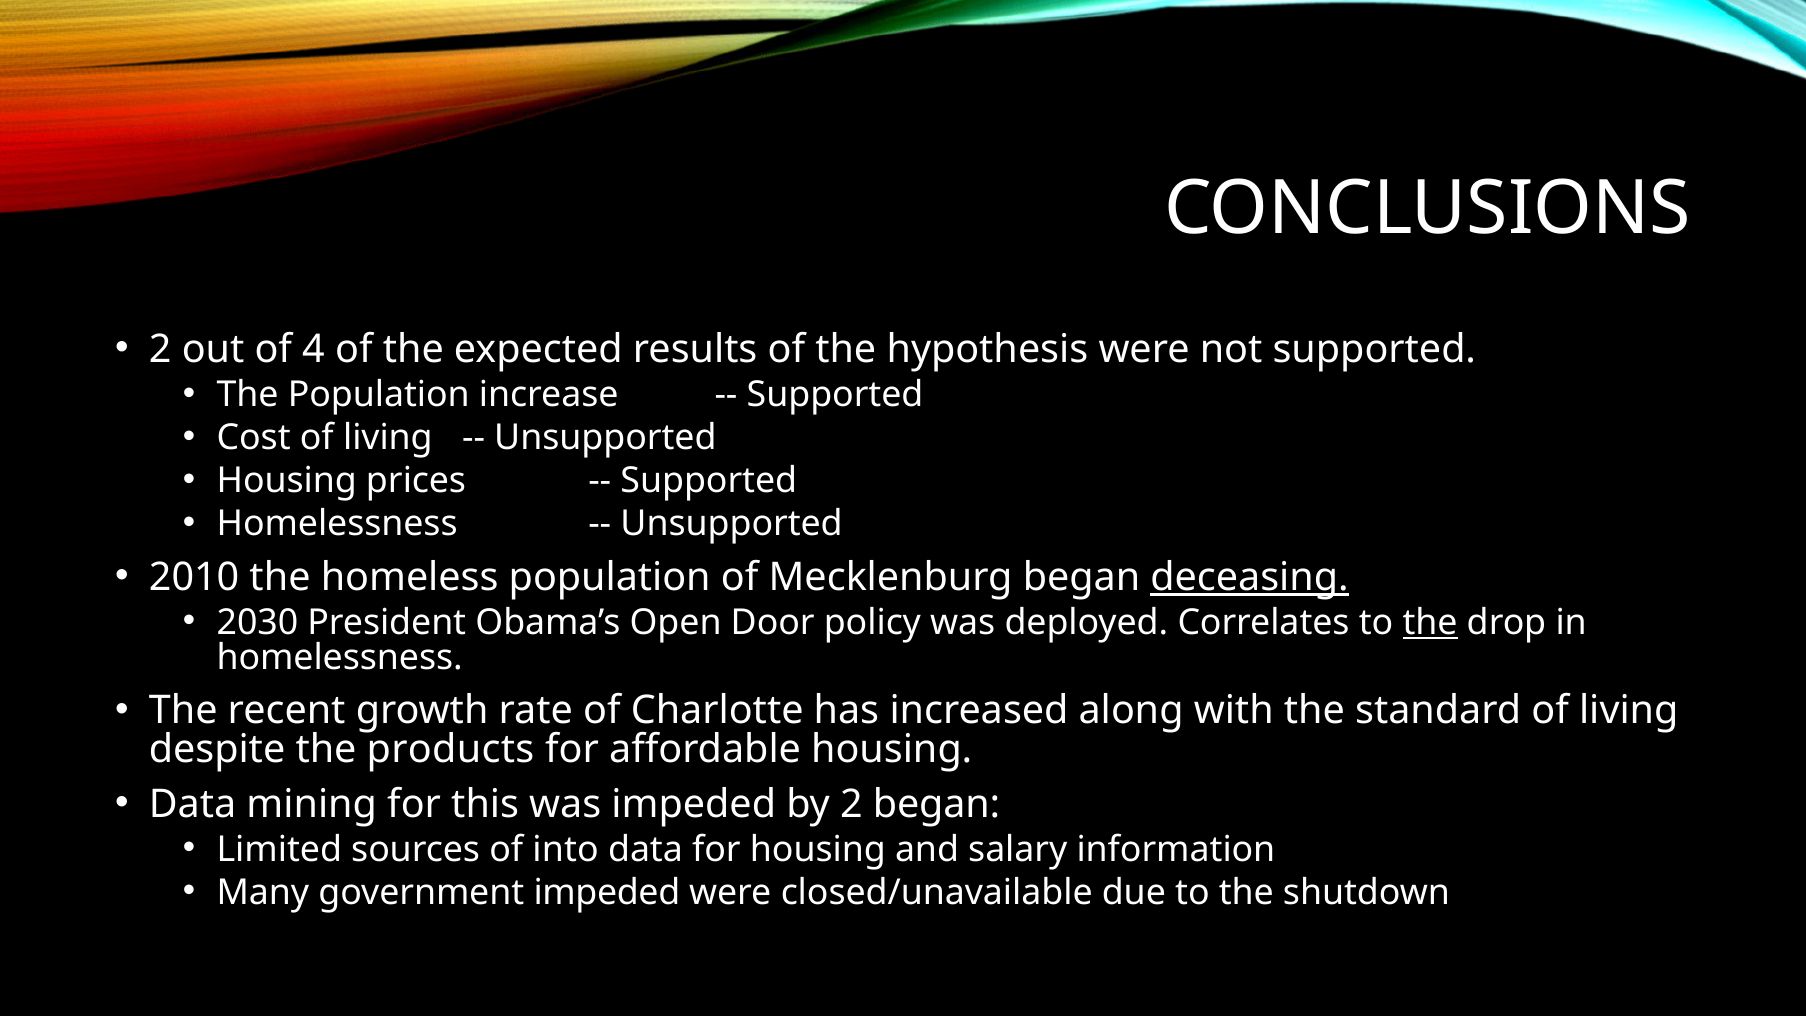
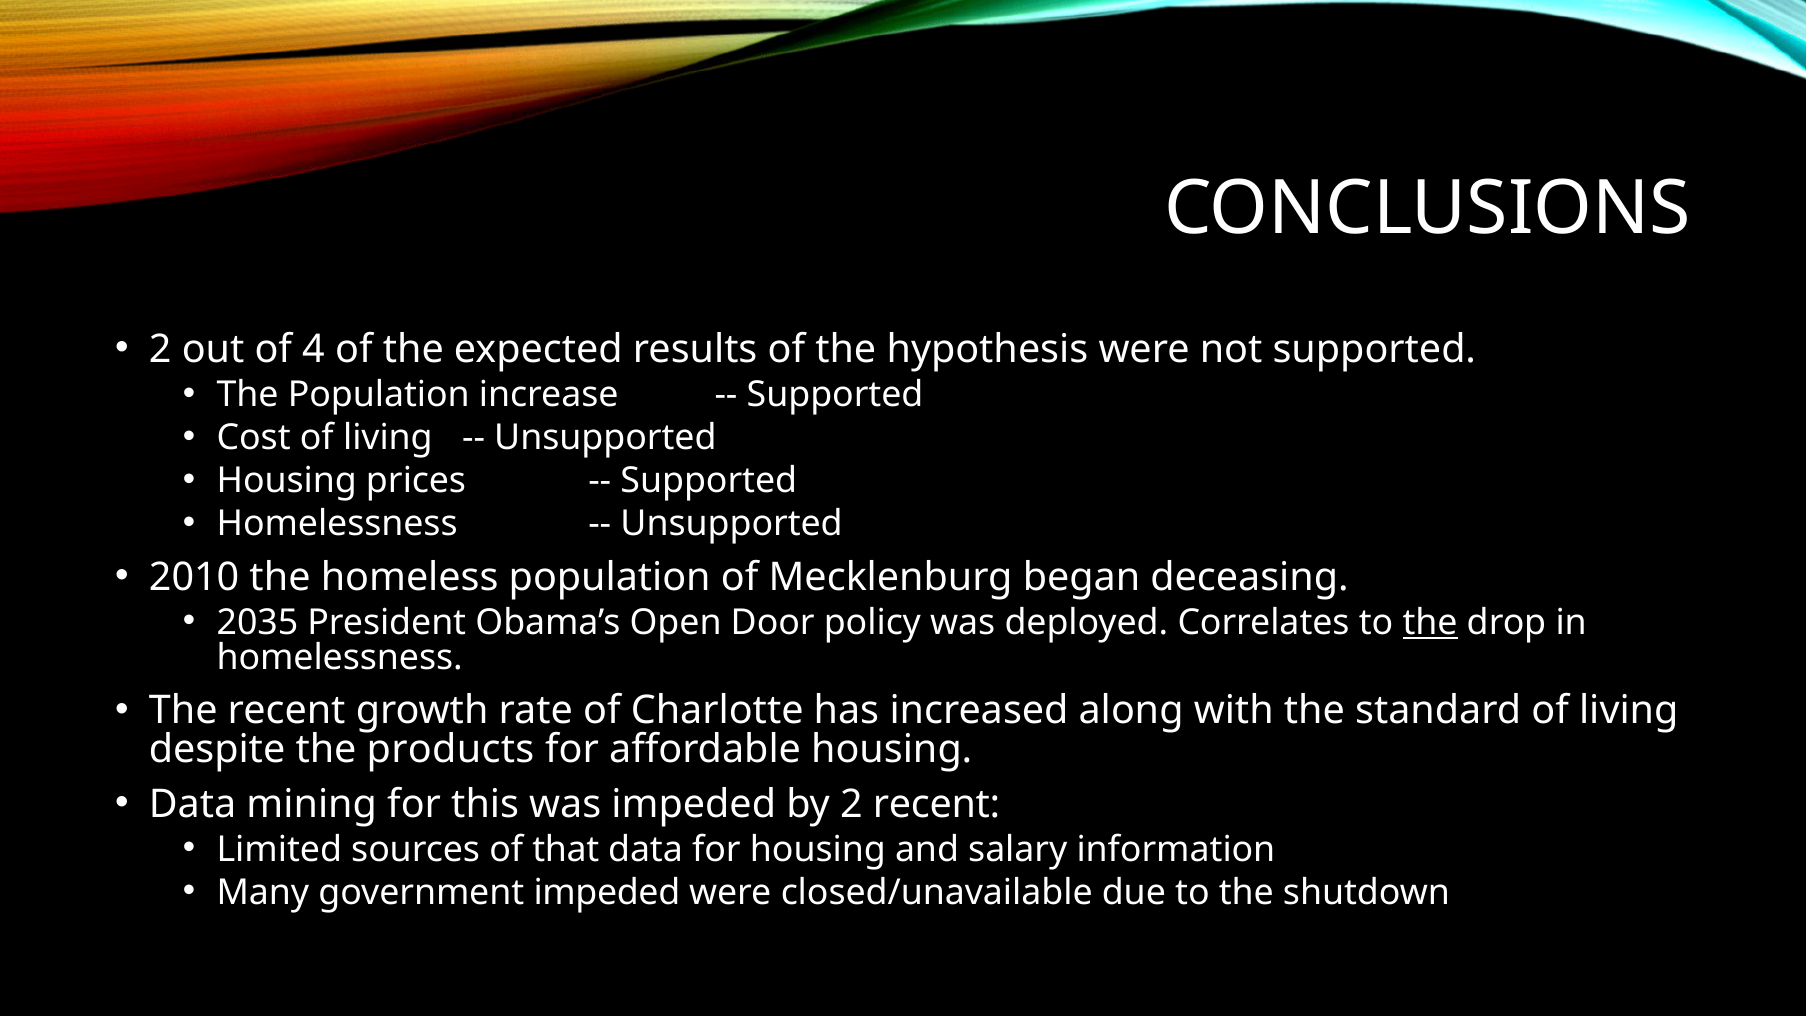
deceasing underline: present -> none
2030: 2030 -> 2035
2 began: began -> recent
into: into -> that
